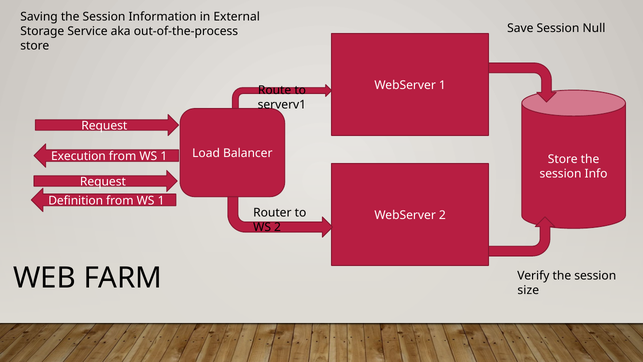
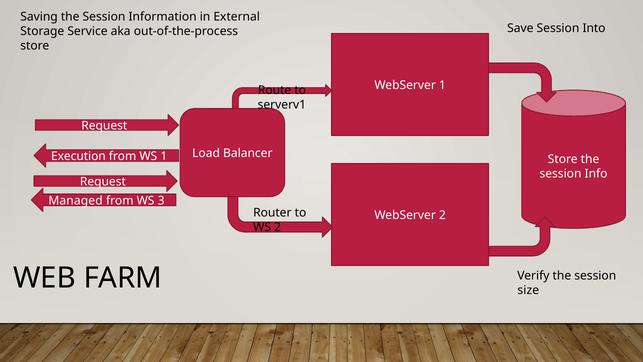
Null: Null -> Into
Definition: Definition -> Managed
1 at (161, 201): 1 -> 3
